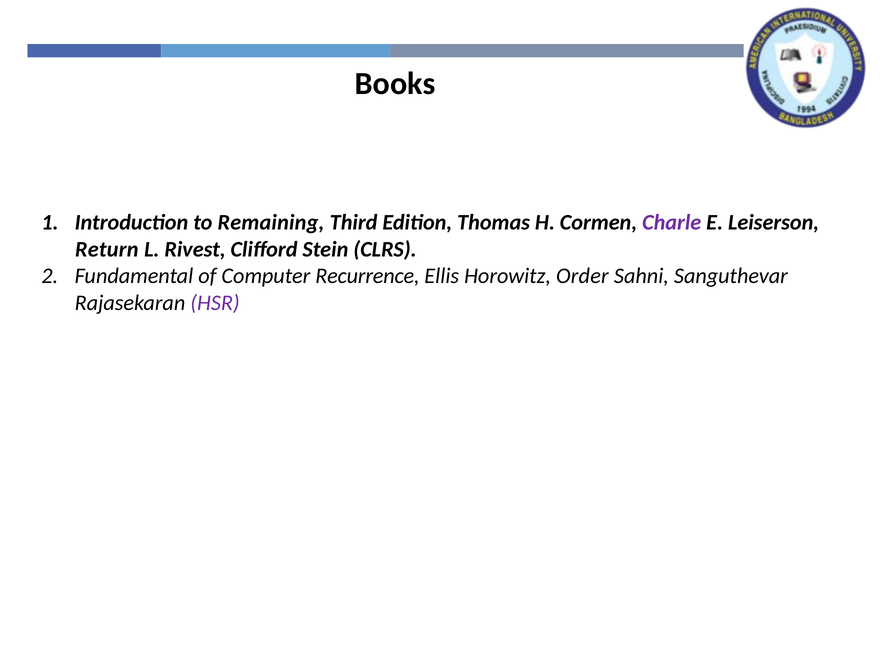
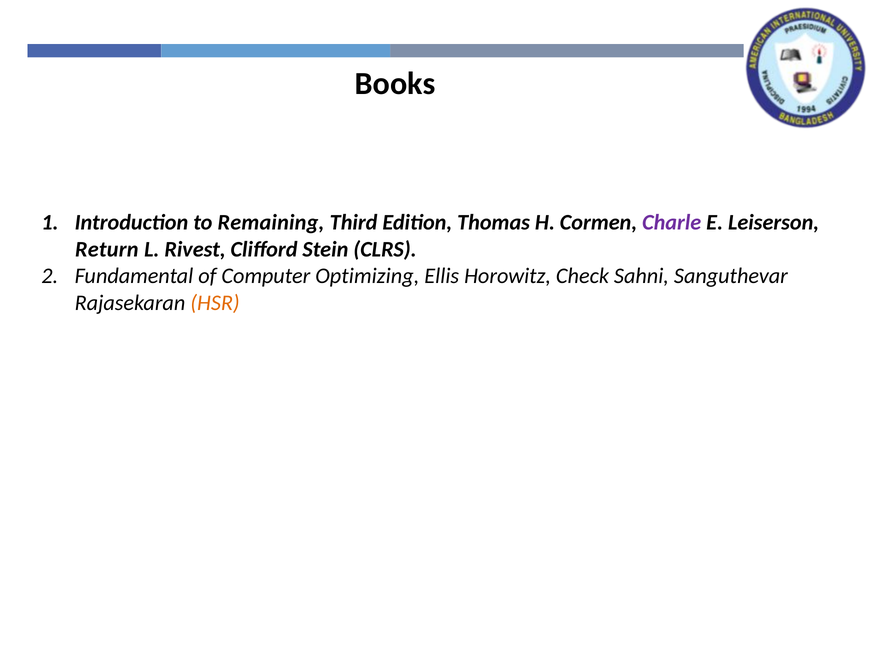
Recurrence: Recurrence -> Optimizing
Order: Order -> Check
HSR colour: purple -> orange
